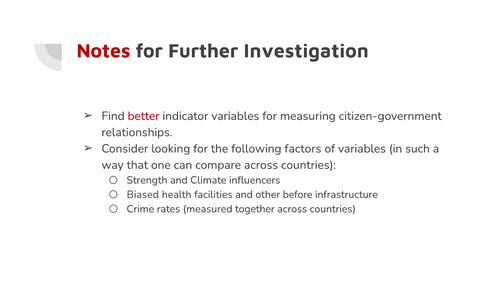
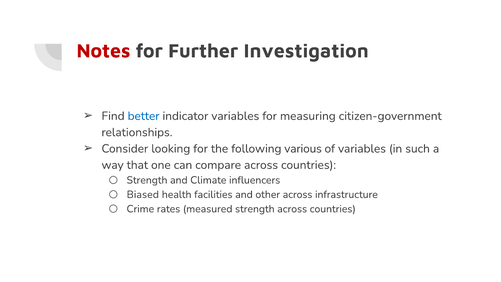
better colour: red -> blue
factors: factors -> various
other before: before -> across
measured together: together -> strength
